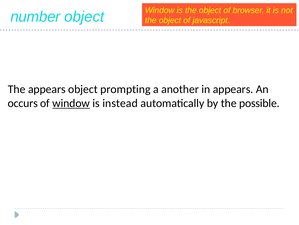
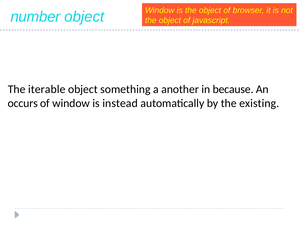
The appears: appears -> iterable
prompting: prompting -> something
in appears: appears -> because
window at (71, 103) underline: present -> none
possible: possible -> existing
